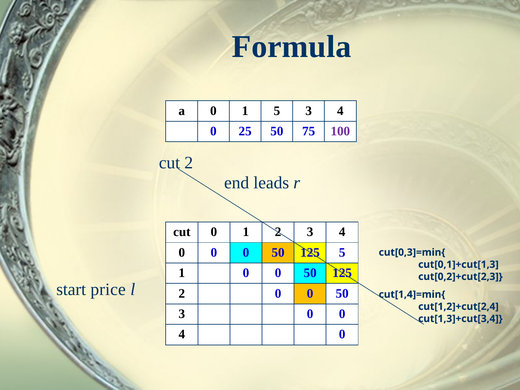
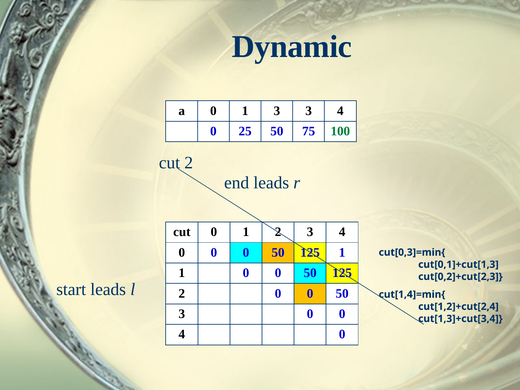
Formula: Formula -> Dynamic
1 5: 5 -> 3
100 colour: purple -> green
125 5: 5 -> 1
start price: price -> leads
